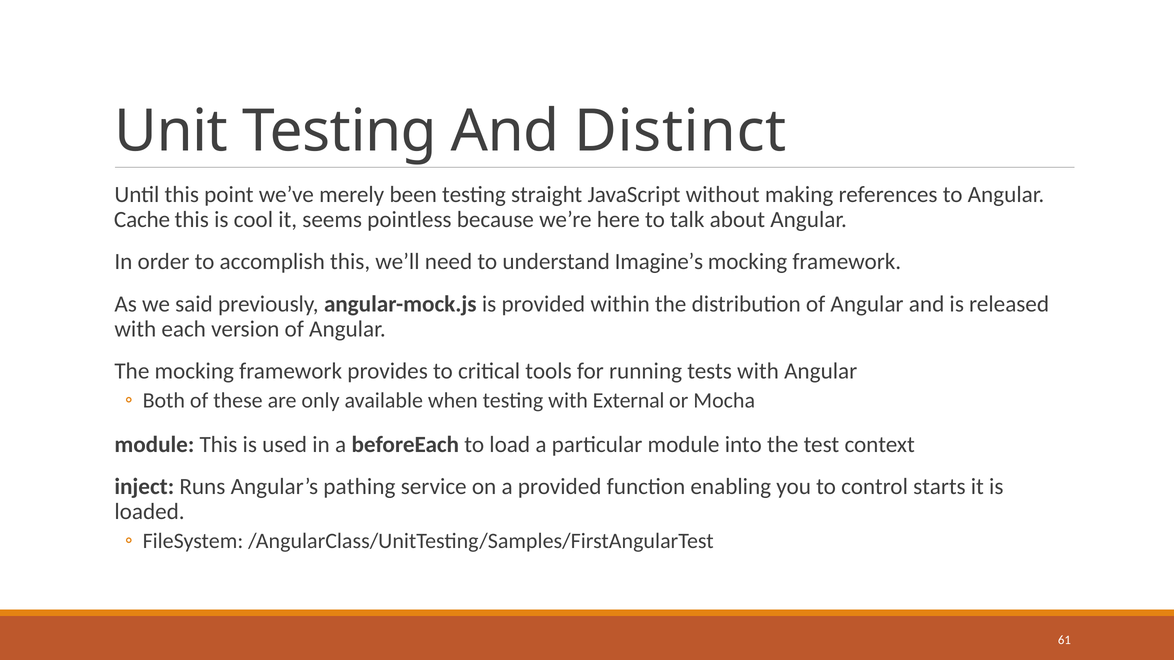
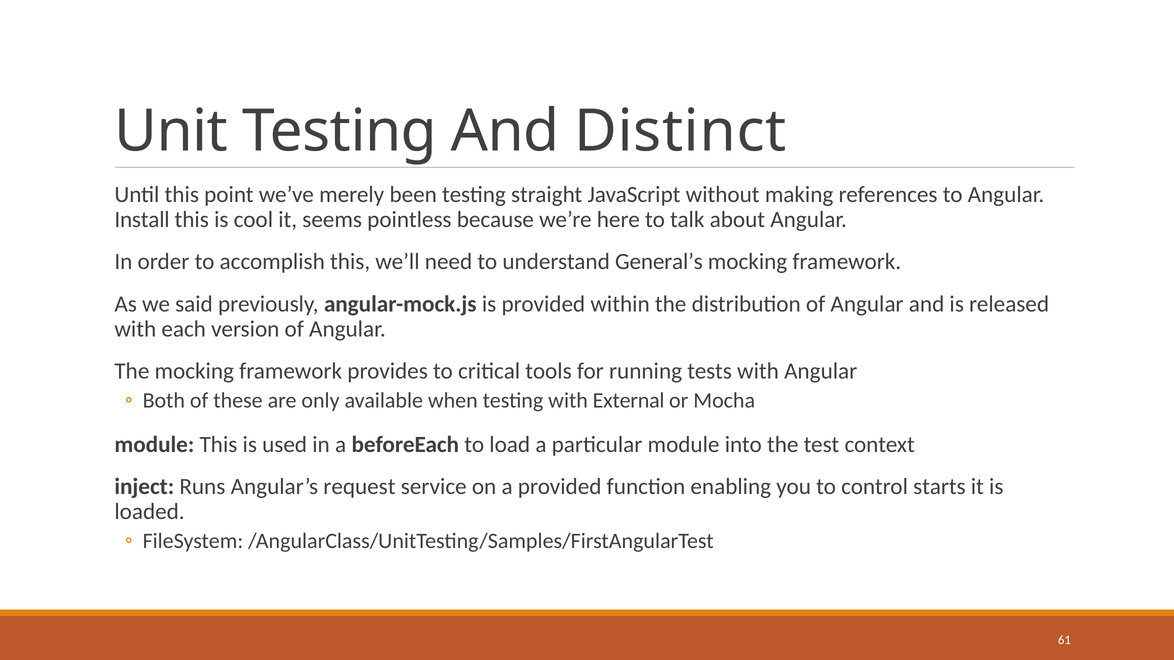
Cache: Cache -> Install
Imagine’s: Imagine’s -> General’s
pathing: pathing -> request
